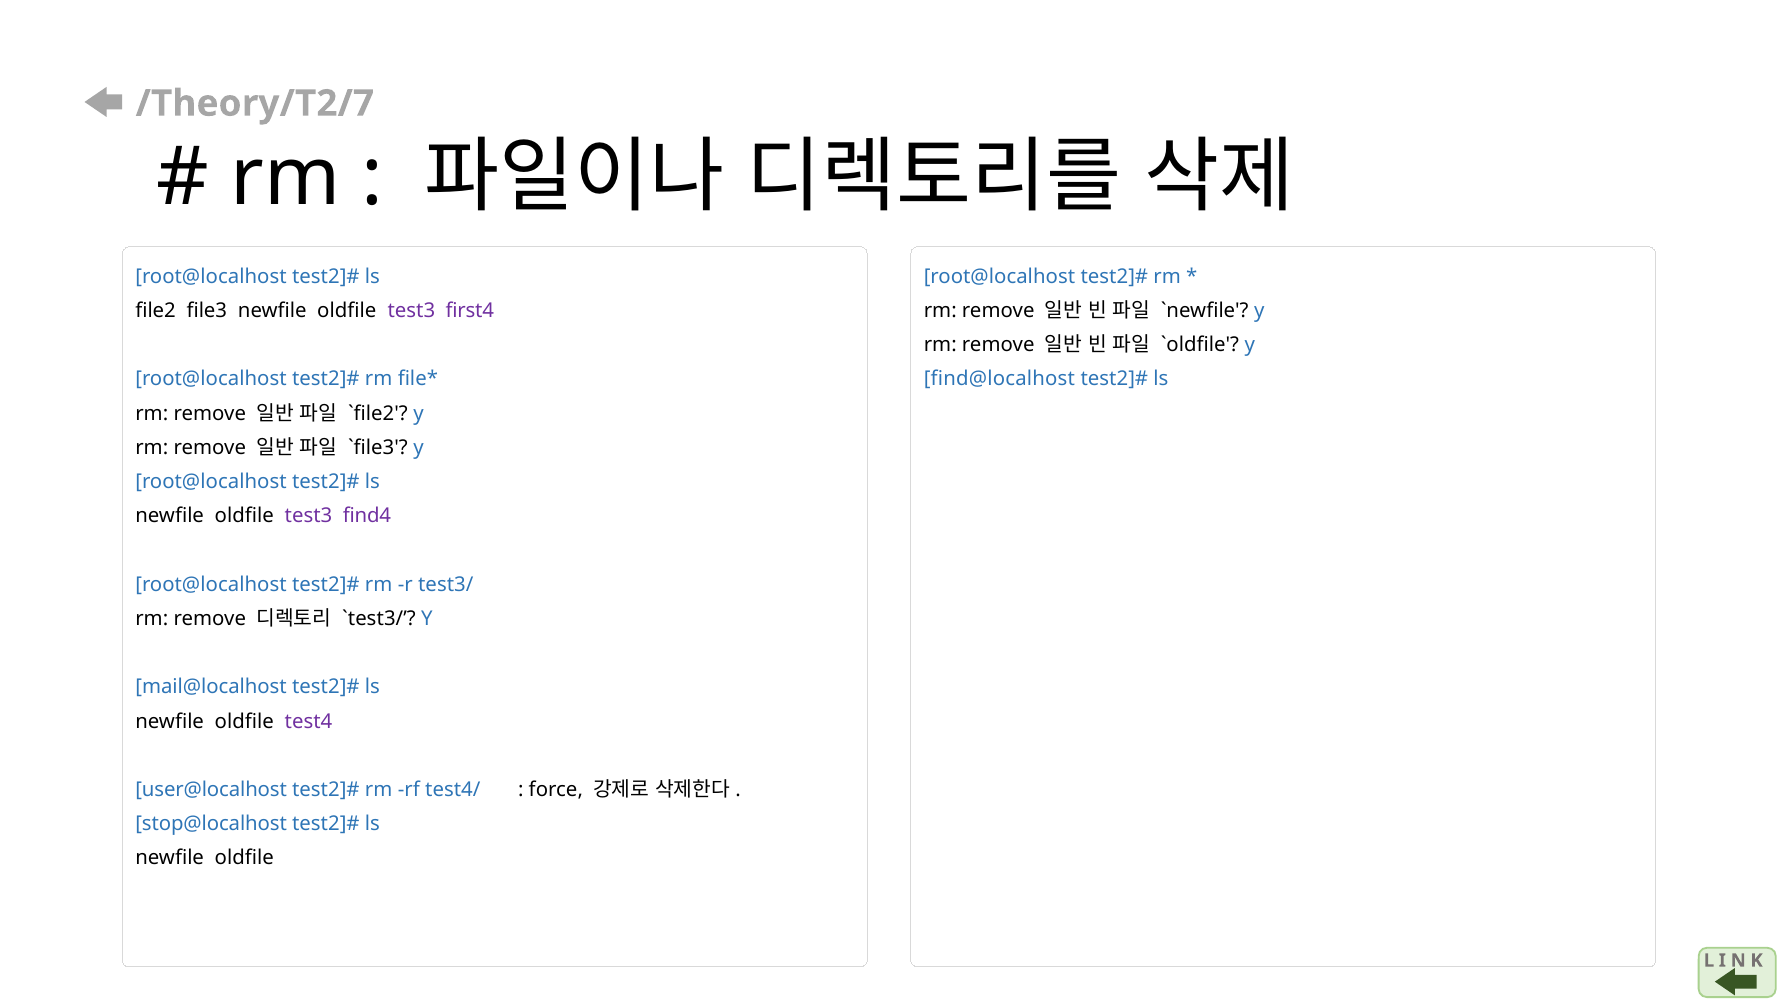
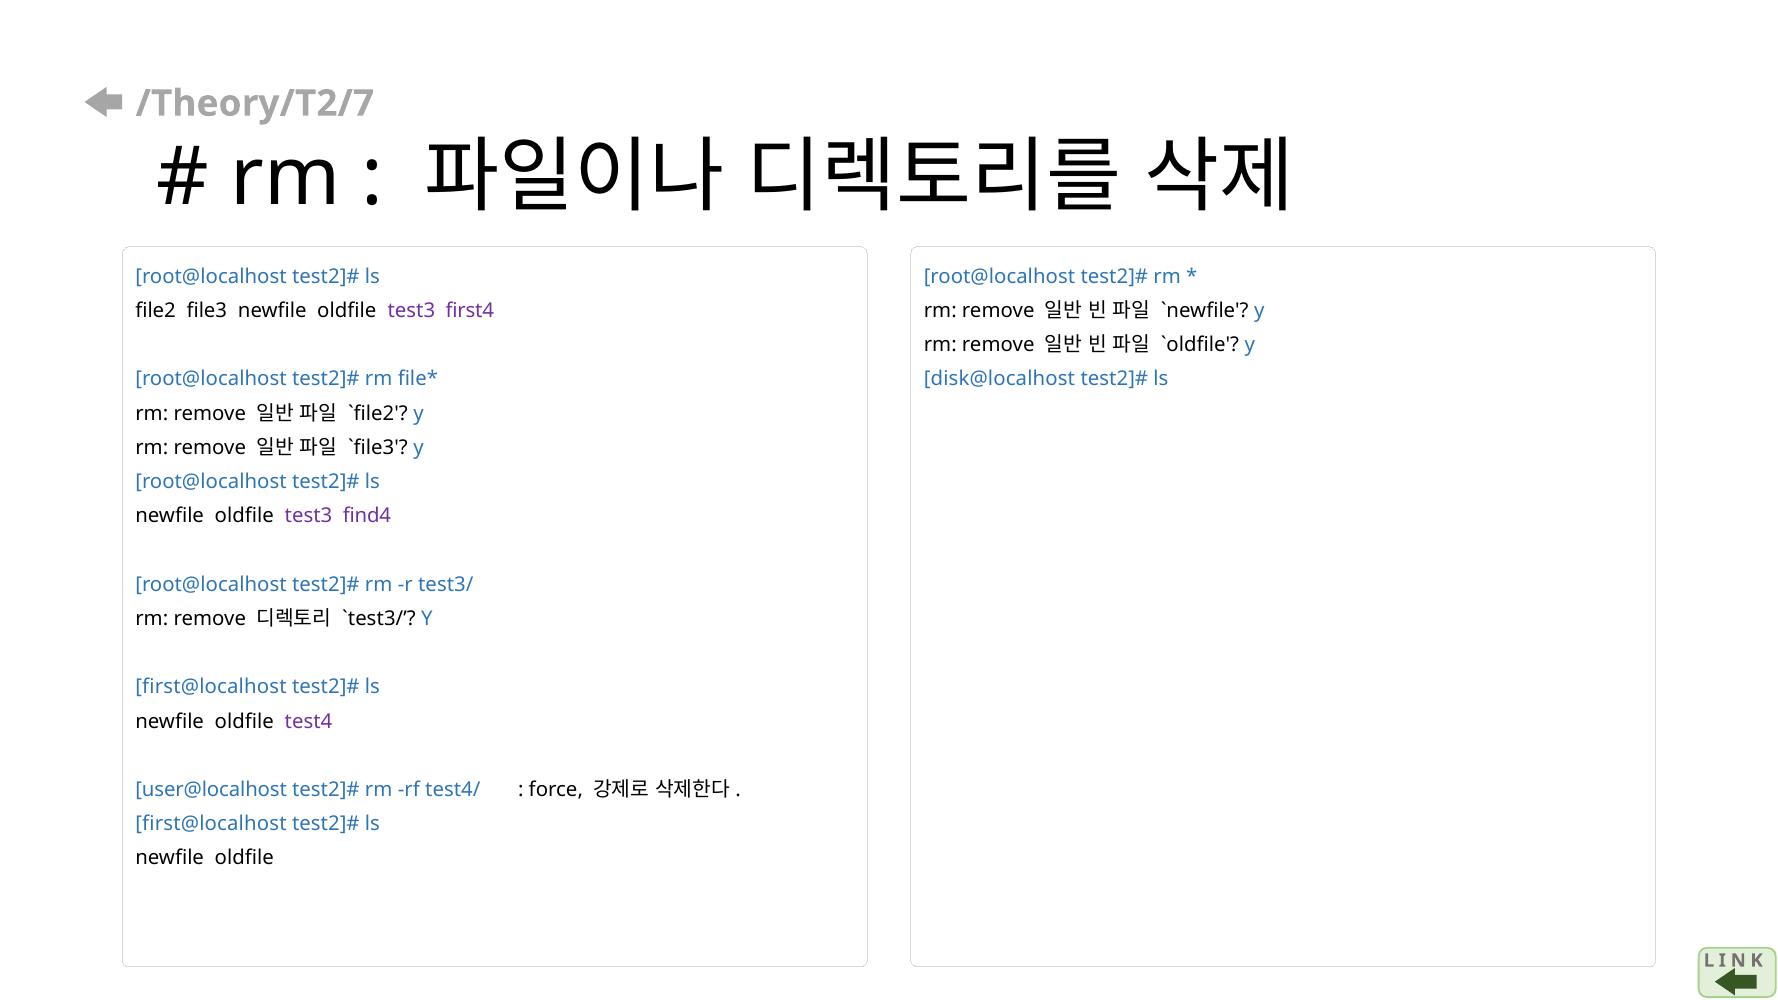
find@localhost: find@localhost -> disk@localhost
mail@localhost at (211, 687): mail@localhost -> first@localhost
stop@localhost at (211, 824): stop@localhost -> first@localhost
